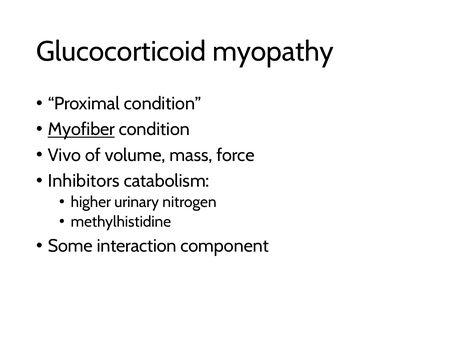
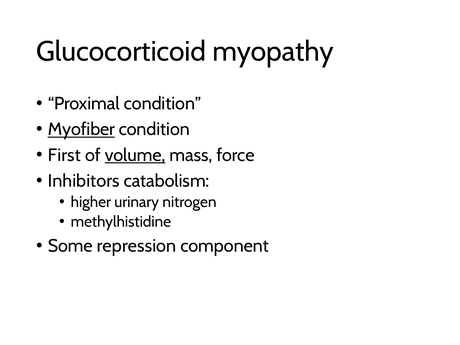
Vivo: Vivo -> First
volume underline: none -> present
interaction: interaction -> repression
